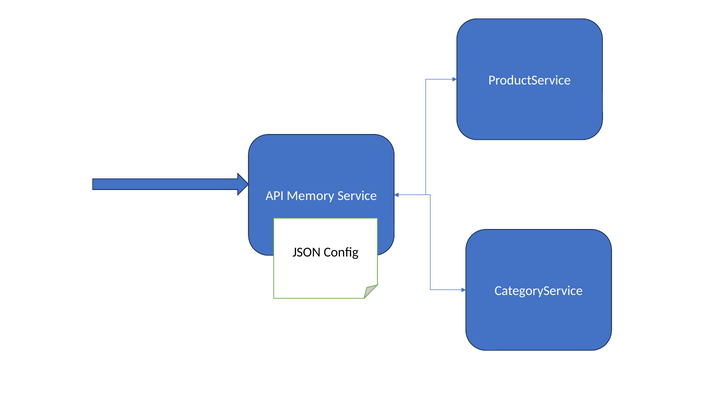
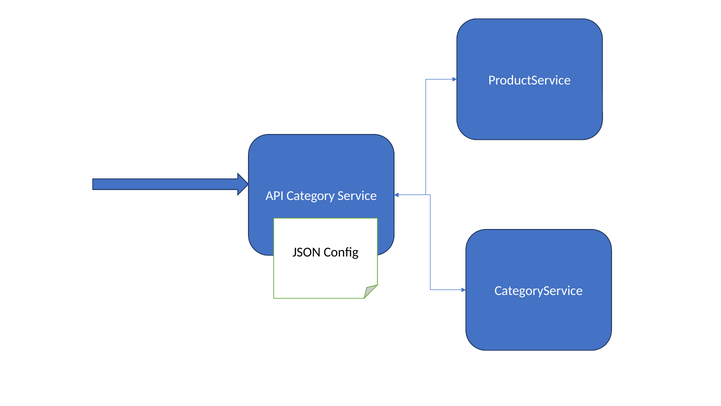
Memory: Memory -> Category
